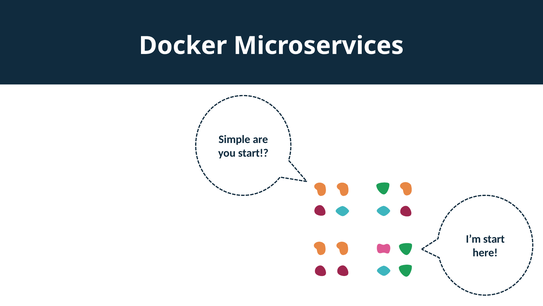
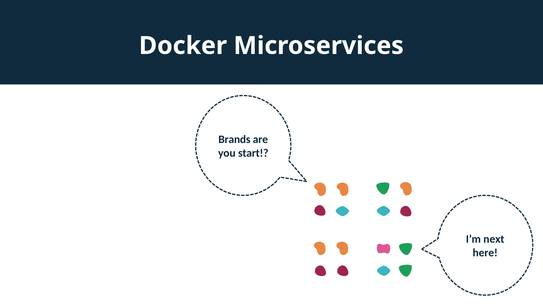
Simple: Simple -> Brands
I’m start: start -> next
